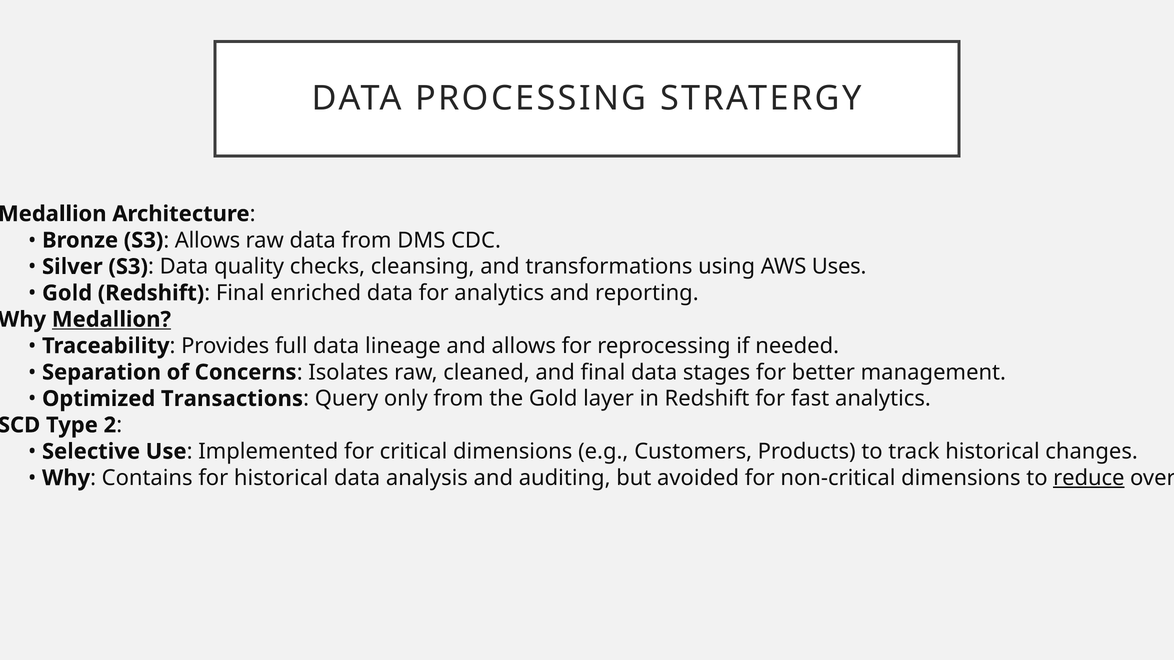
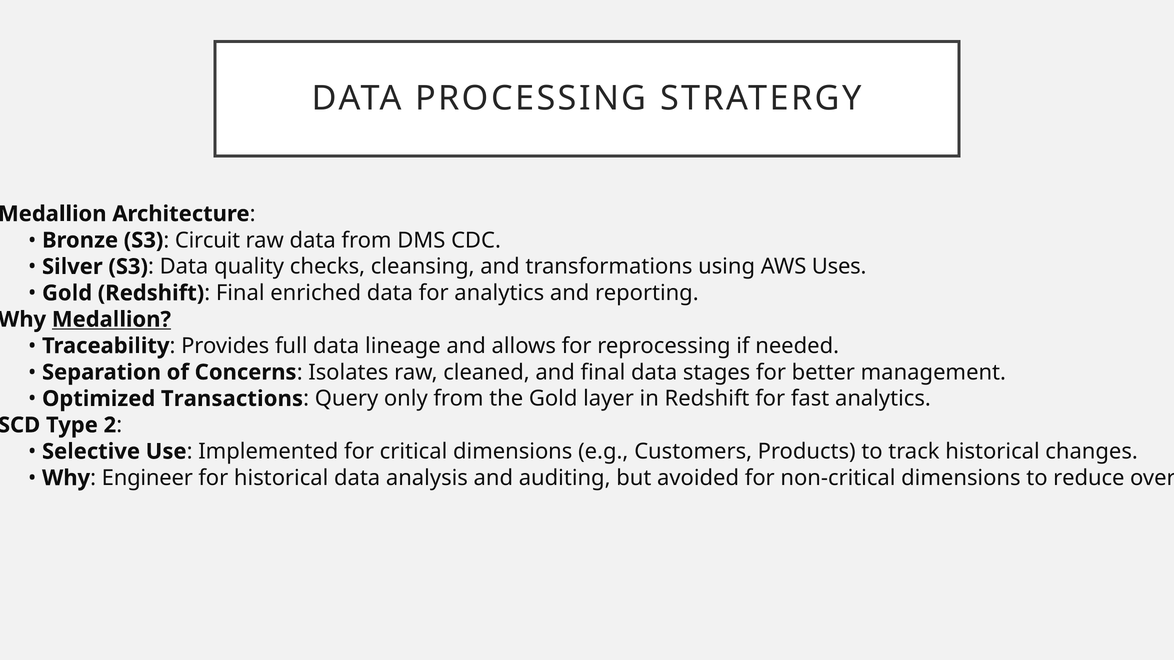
Allows at (208, 240): Allows -> Circuit
Contains: Contains -> Engineer
reduce underline: present -> none
